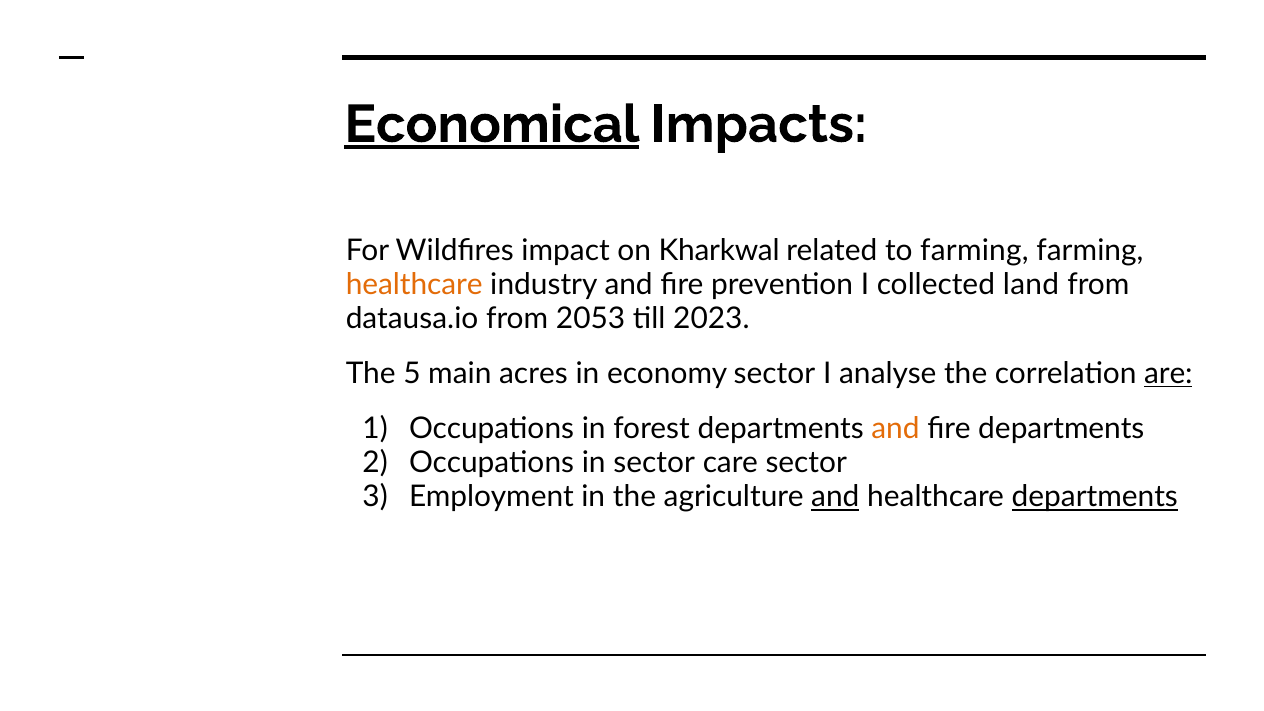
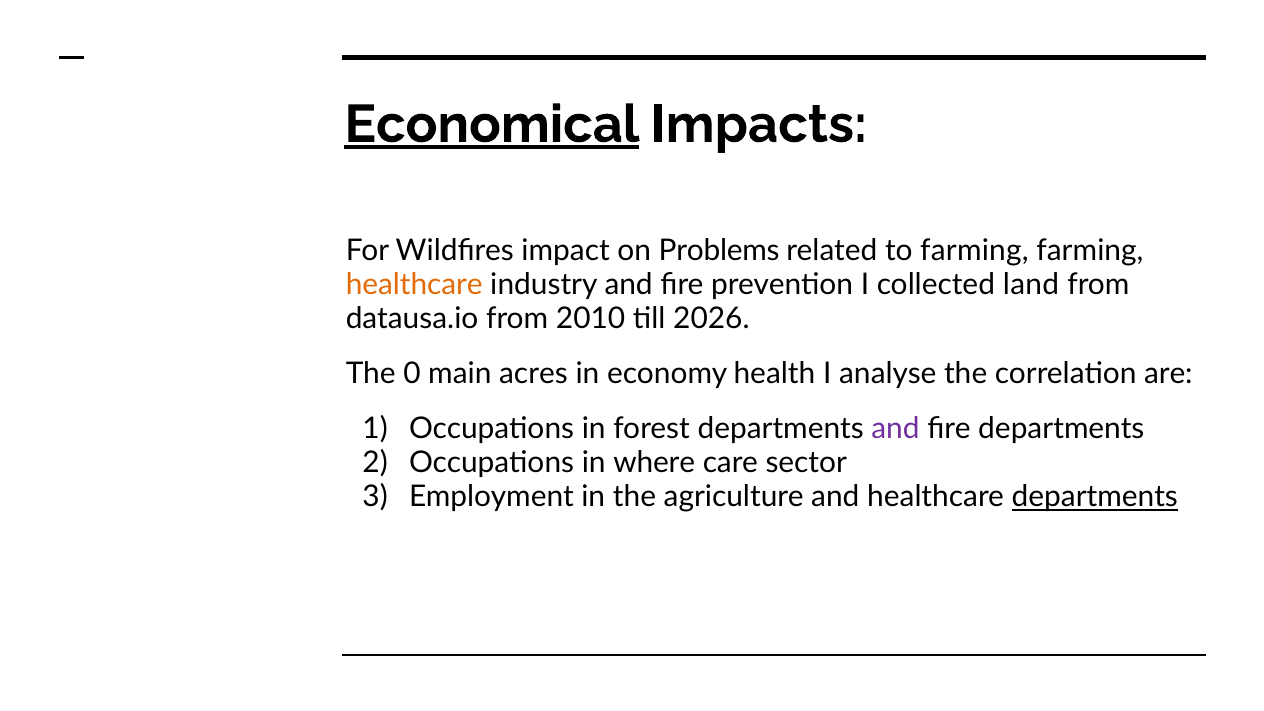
Kharkwal: Kharkwal -> Problems
2053: 2053 -> 2010
2023: 2023 -> 2026
5: 5 -> 0
economy sector: sector -> health
are underline: present -> none
and at (895, 429) colour: orange -> purple
in sector: sector -> where
and at (835, 497) underline: present -> none
